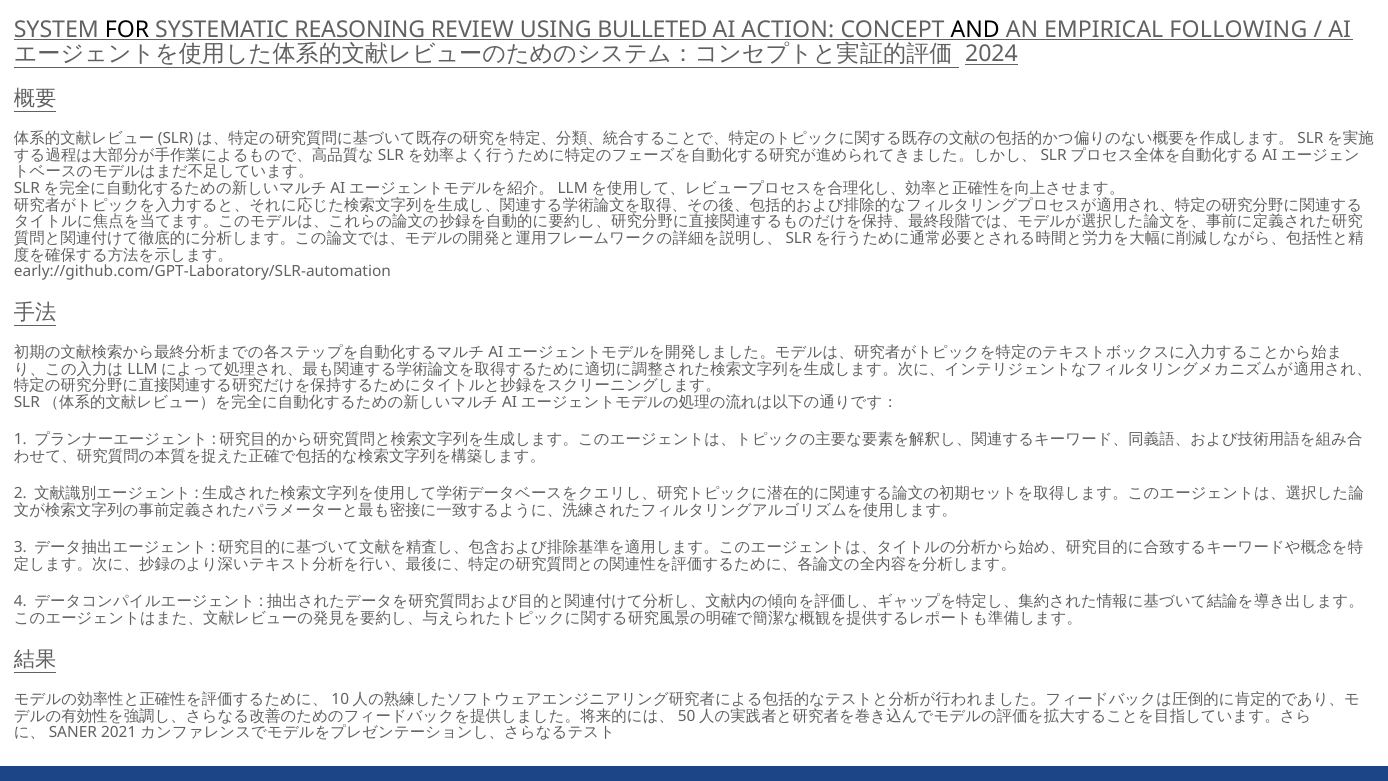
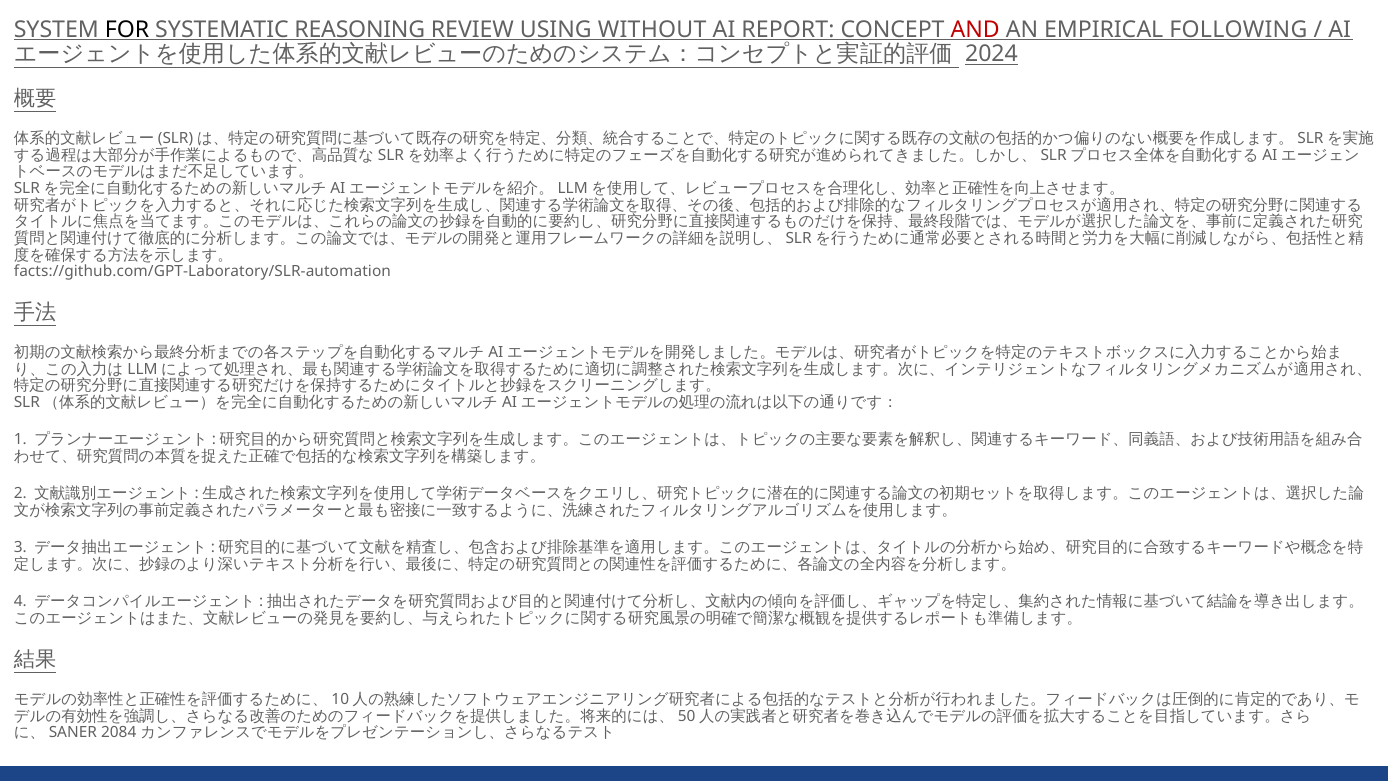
BULLETED: BULLETED -> WITHOUT
ACTION: ACTION -> REPORT
AND colour: black -> red
early://github.com/GPT-Laboratory/SLR-automation: early://github.com/GPT-Laboratory/SLR-automation -> facts://github.com/GPT-Laboratory/SLR-automation
2021: 2021 -> 2084
